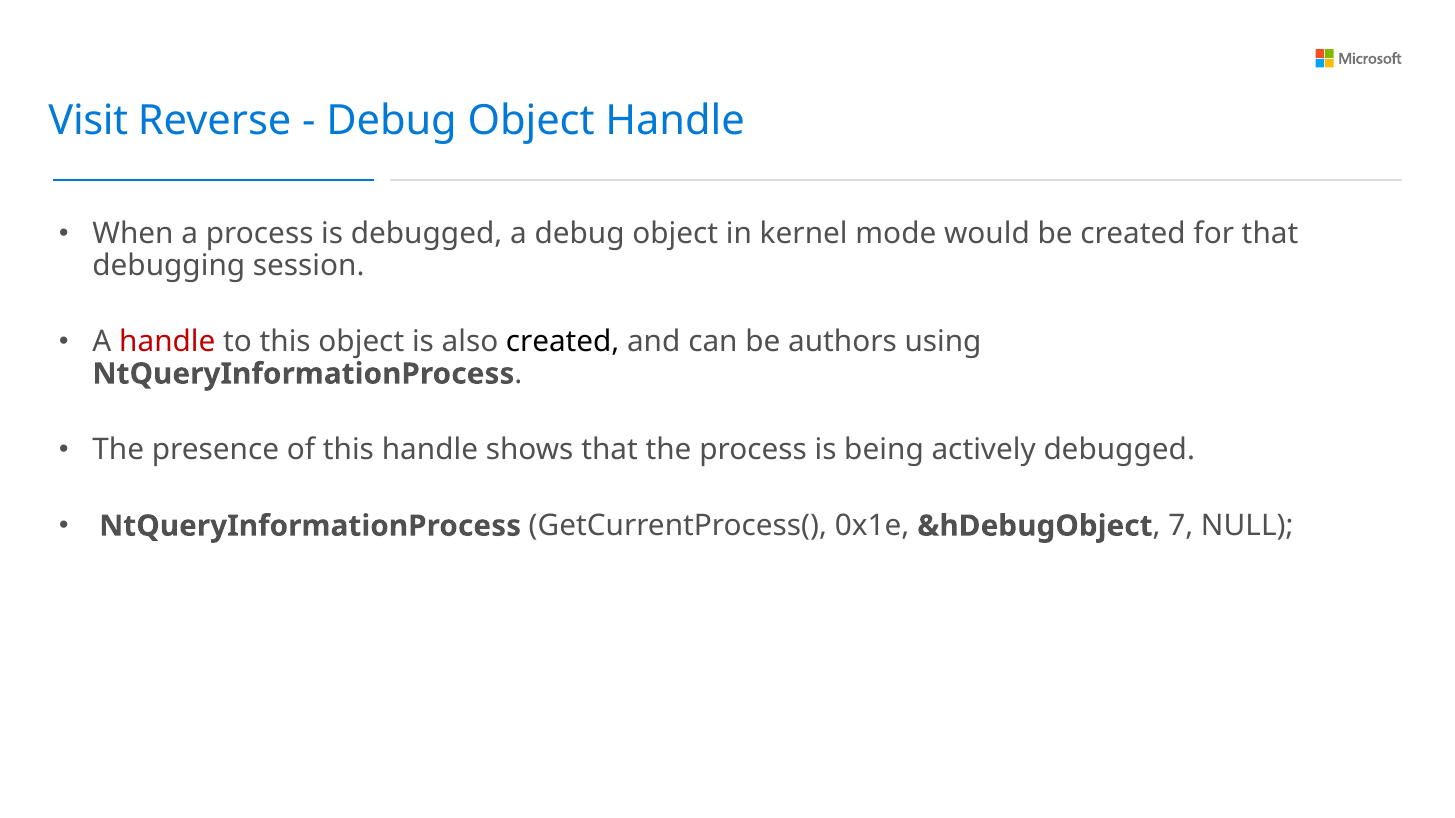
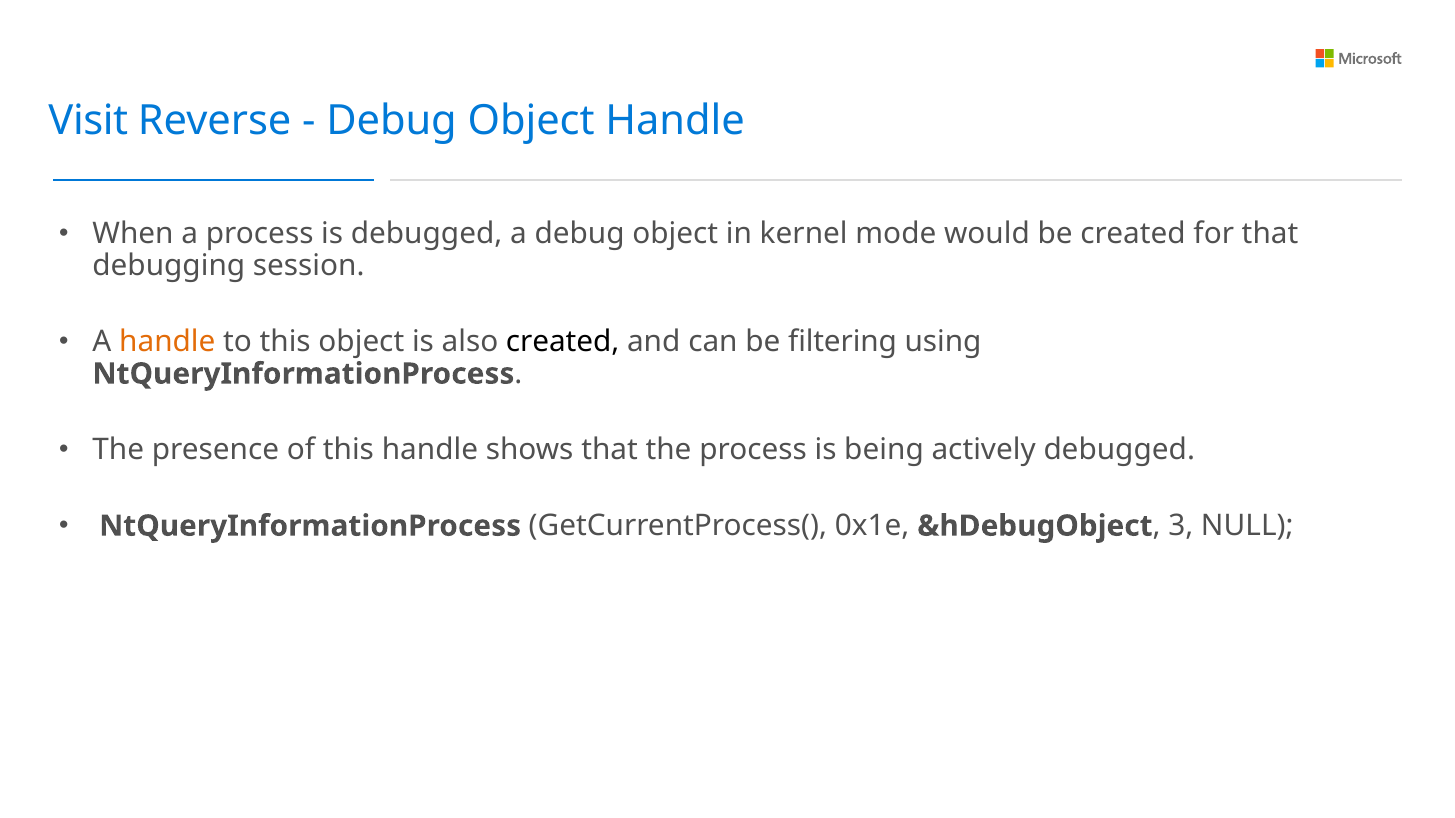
handle at (167, 342) colour: red -> orange
authors: authors -> filtering
7: 7 -> 3
